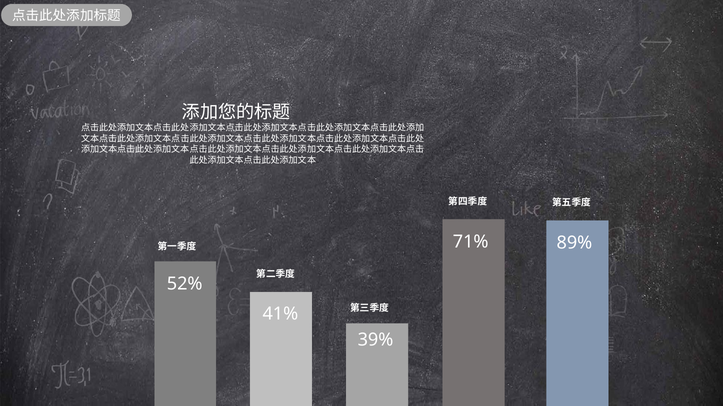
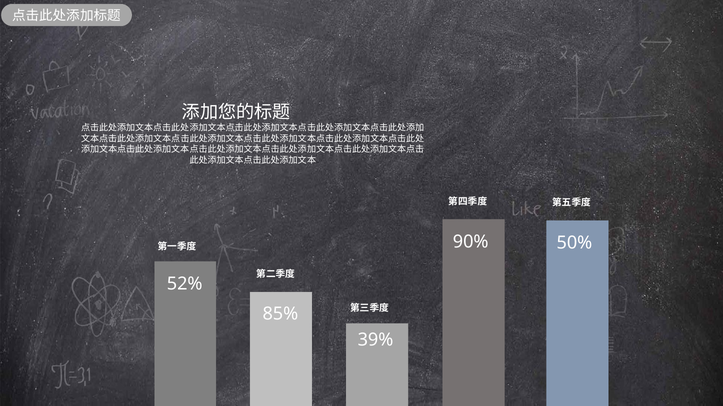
71%: 71% -> 90%
89%: 89% -> 50%
41%: 41% -> 85%
